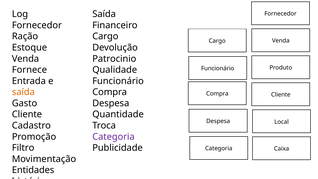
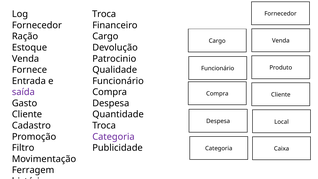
Saída at (104, 14): Saída -> Troca
saída at (23, 92) colour: orange -> purple
Entidades: Entidades -> Ferragem
